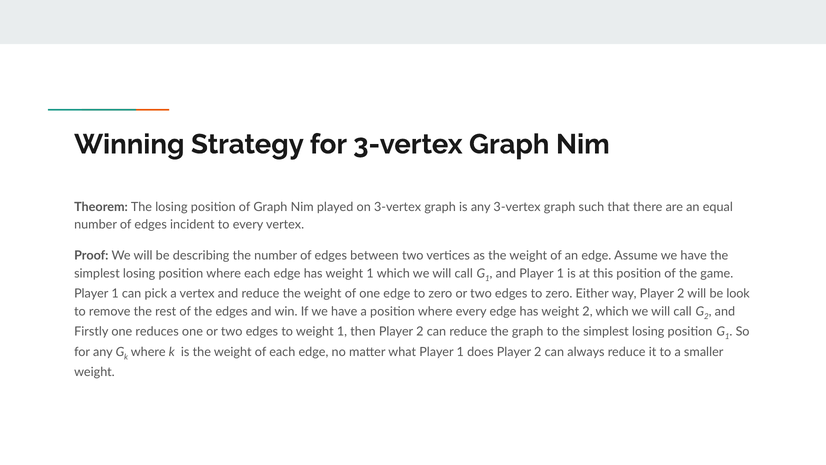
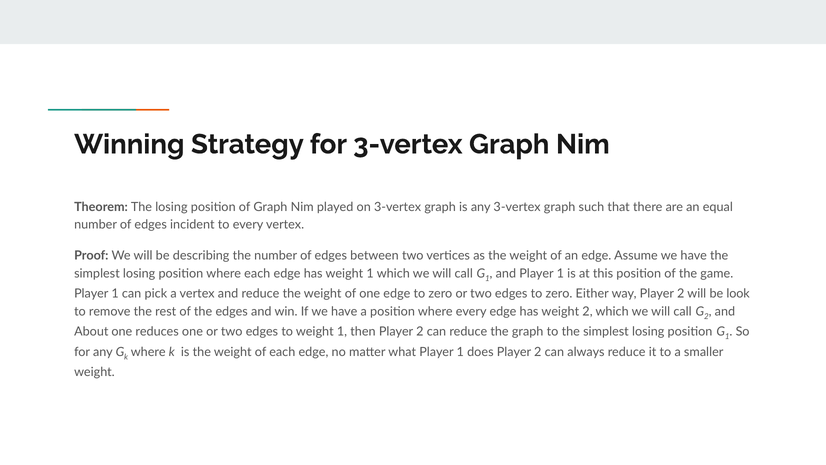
Firstly: Firstly -> About
